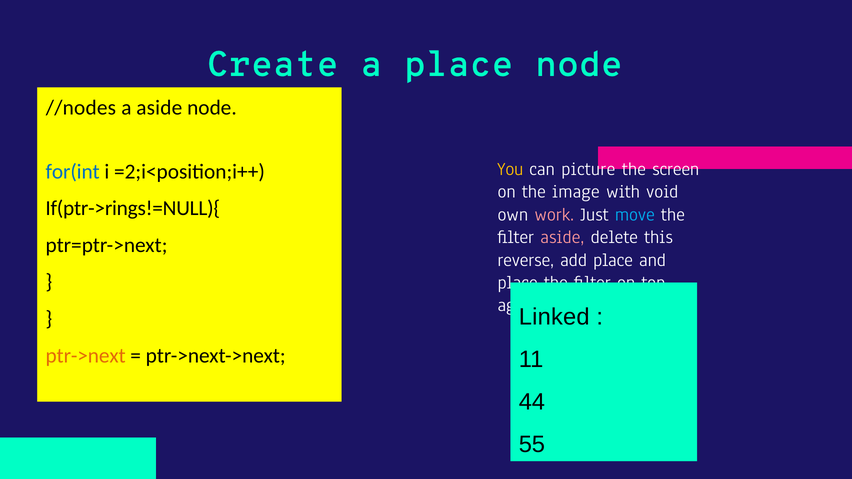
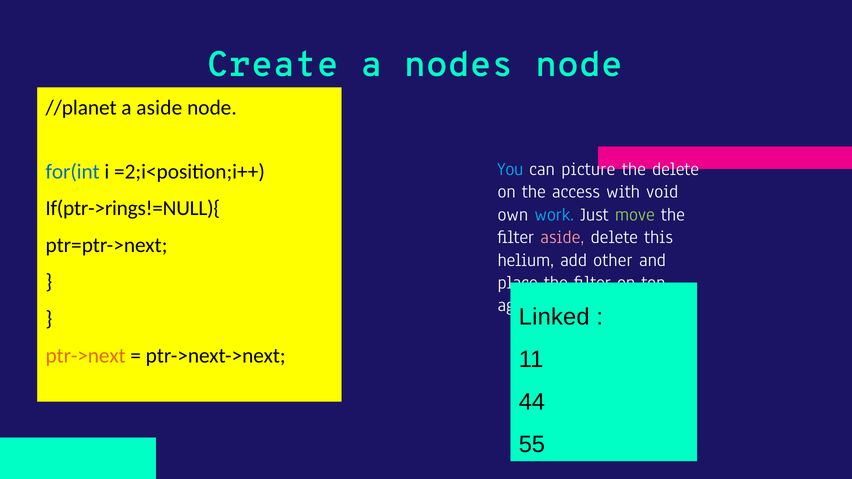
a place: place -> nodes
//nodes: //nodes -> //planet
You colour: yellow -> light blue
the screen: screen -> delete
image: image -> access
work colour: pink -> light blue
move colour: light blue -> light green
reverse: reverse -> helium
add place: place -> other
